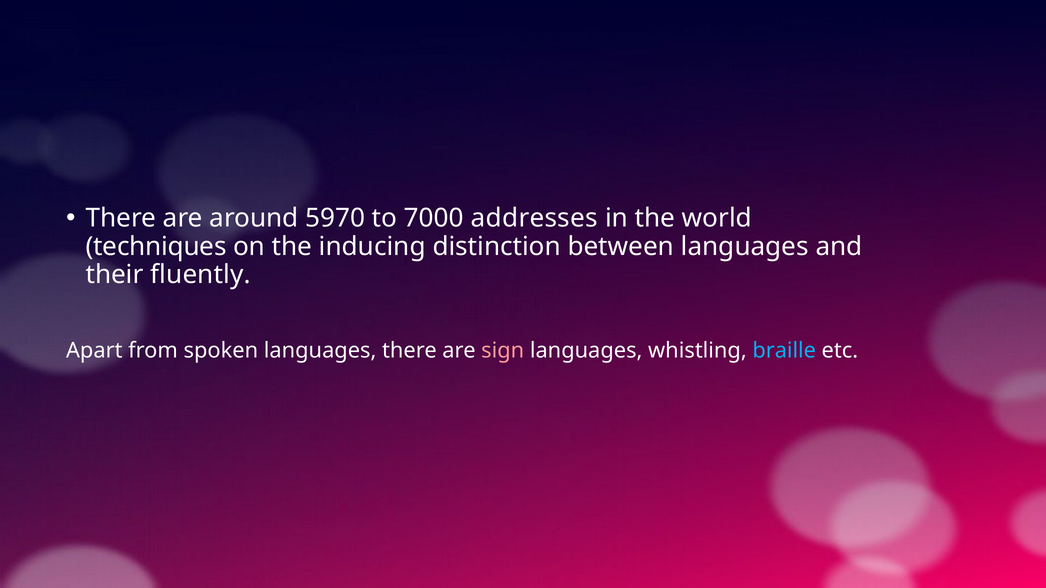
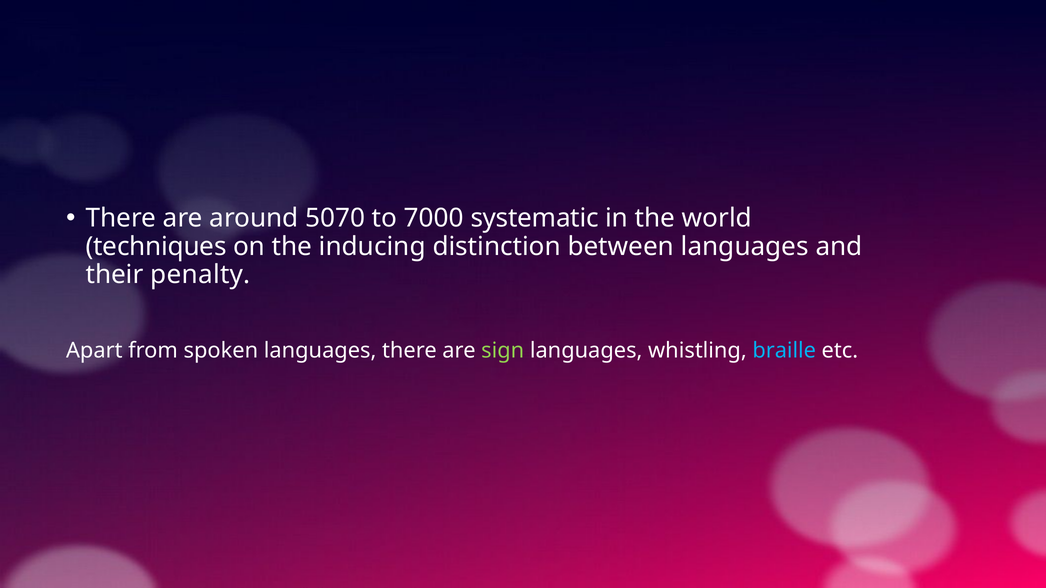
5970: 5970 -> 5070
addresses: addresses -> systematic
fluently: fluently -> penalty
sign colour: pink -> light green
